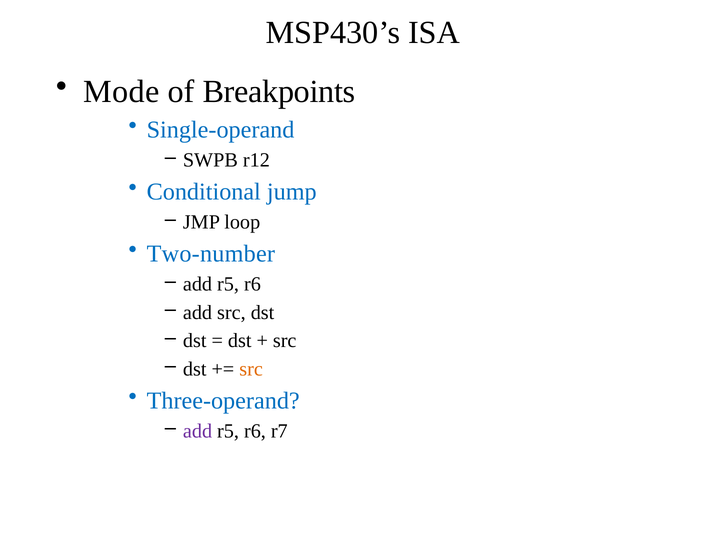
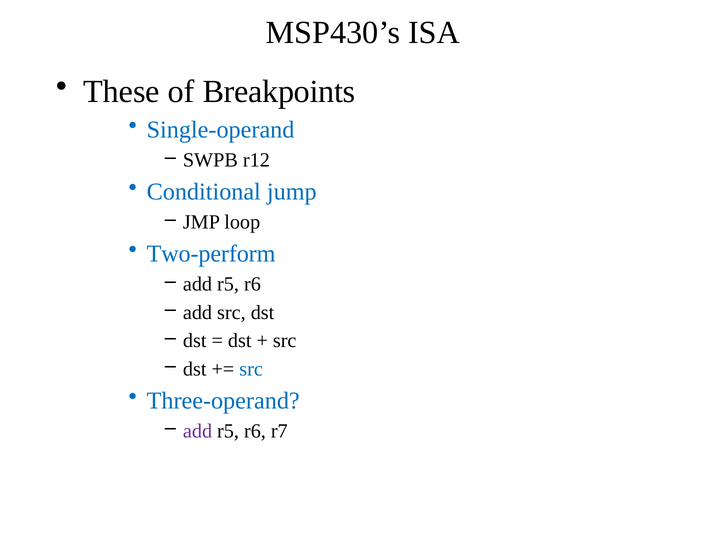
Mode: Mode -> These
Two-number: Two-number -> Two-perform
src at (251, 369) colour: orange -> blue
